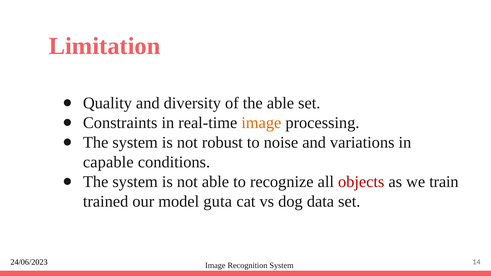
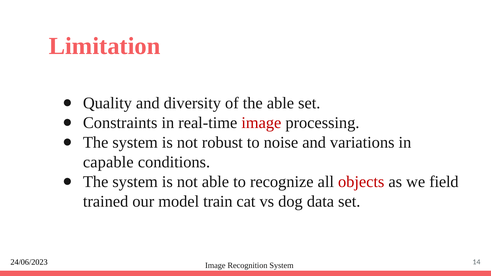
image at (261, 123) colour: orange -> red
train: train -> field
guta: guta -> train
